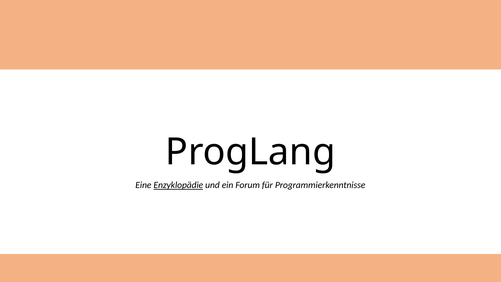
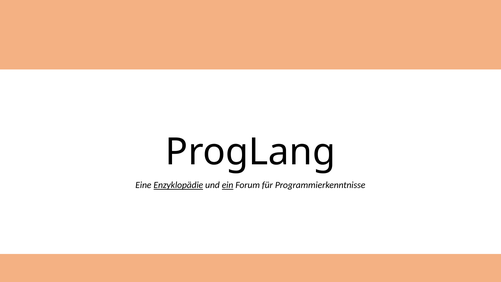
ein underline: none -> present
